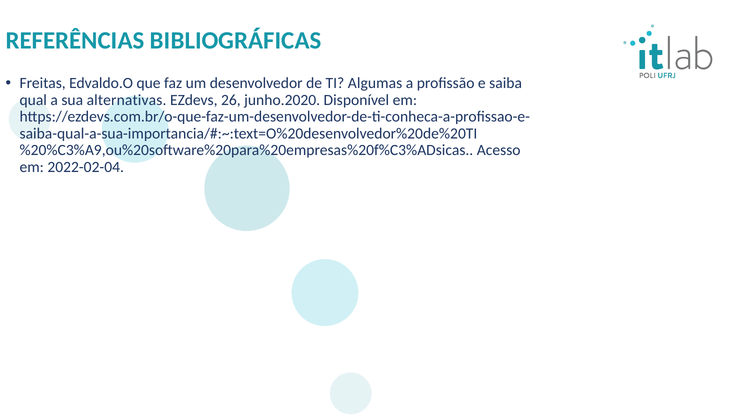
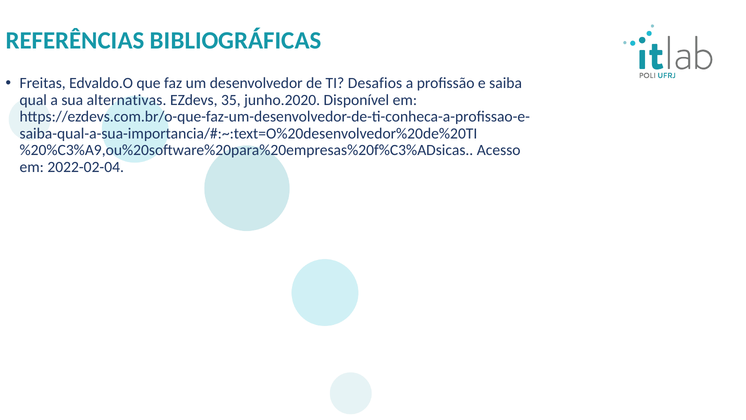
Algumas: Algumas -> Desafios
26: 26 -> 35
